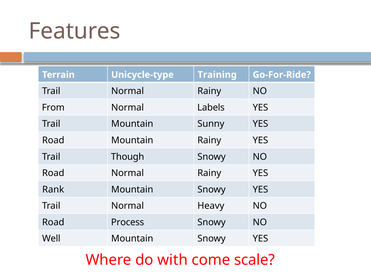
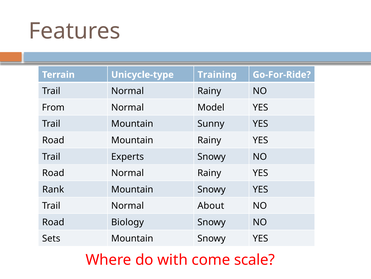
Labels: Labels -> Model
Though: Though -> Experts
Heavy: Heavy -> About
Process: Process -> Biology
Well: Well -> Sets
